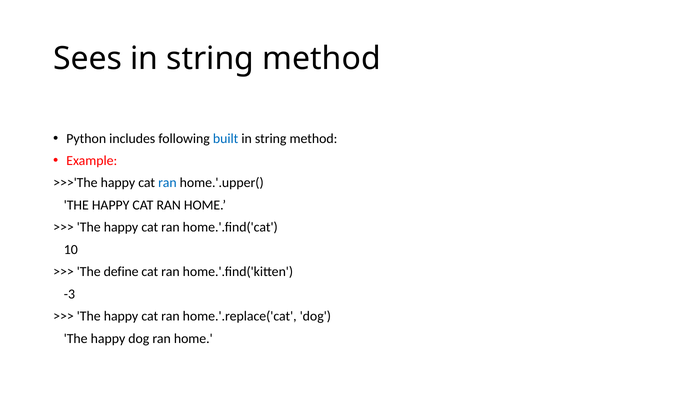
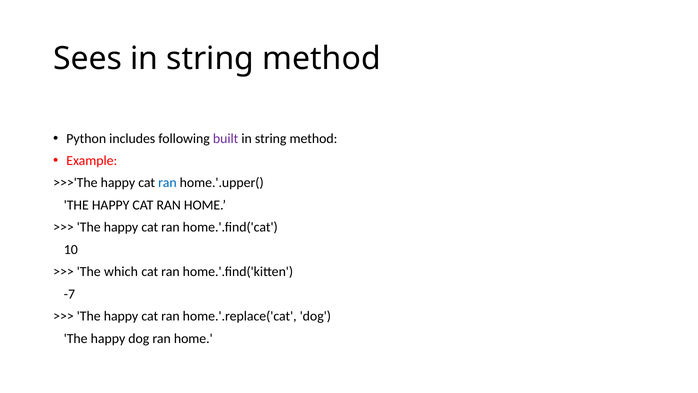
built colour: blue -> purple
define: define -> which
-3: -3 -> -7
